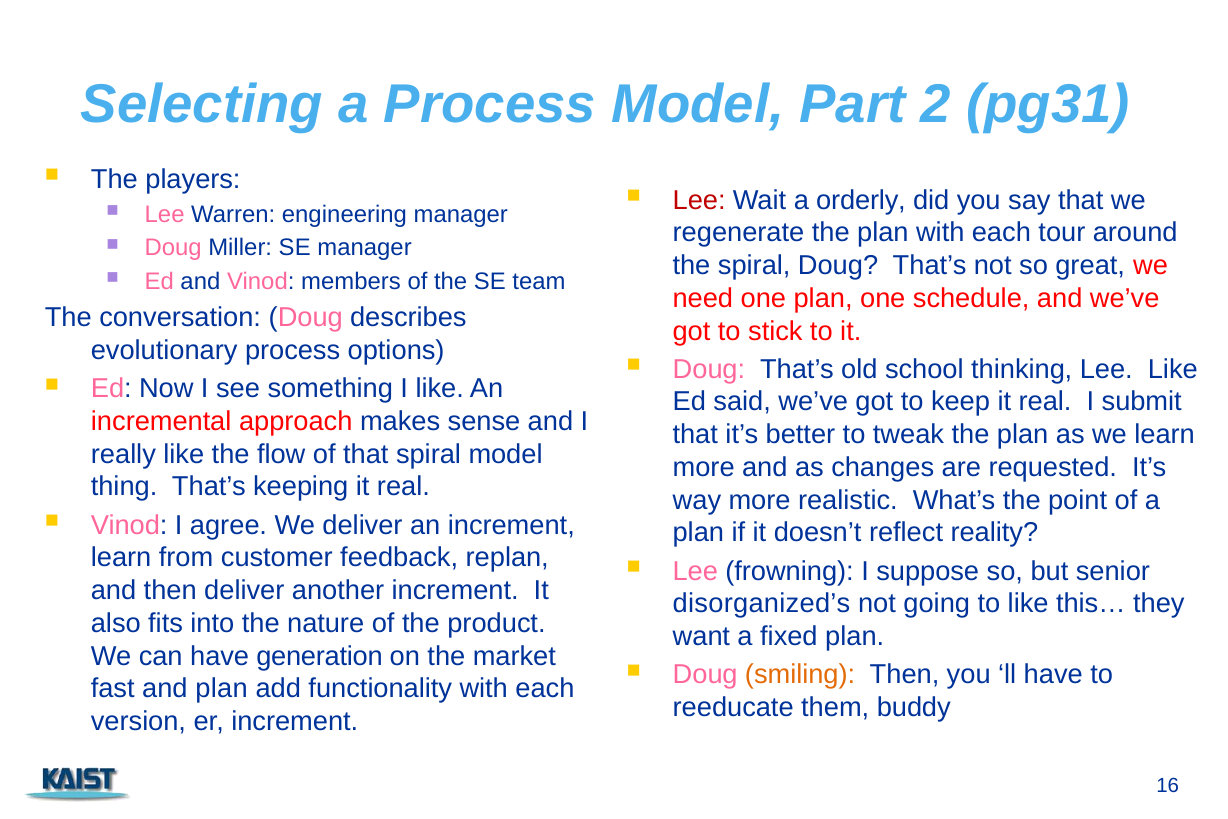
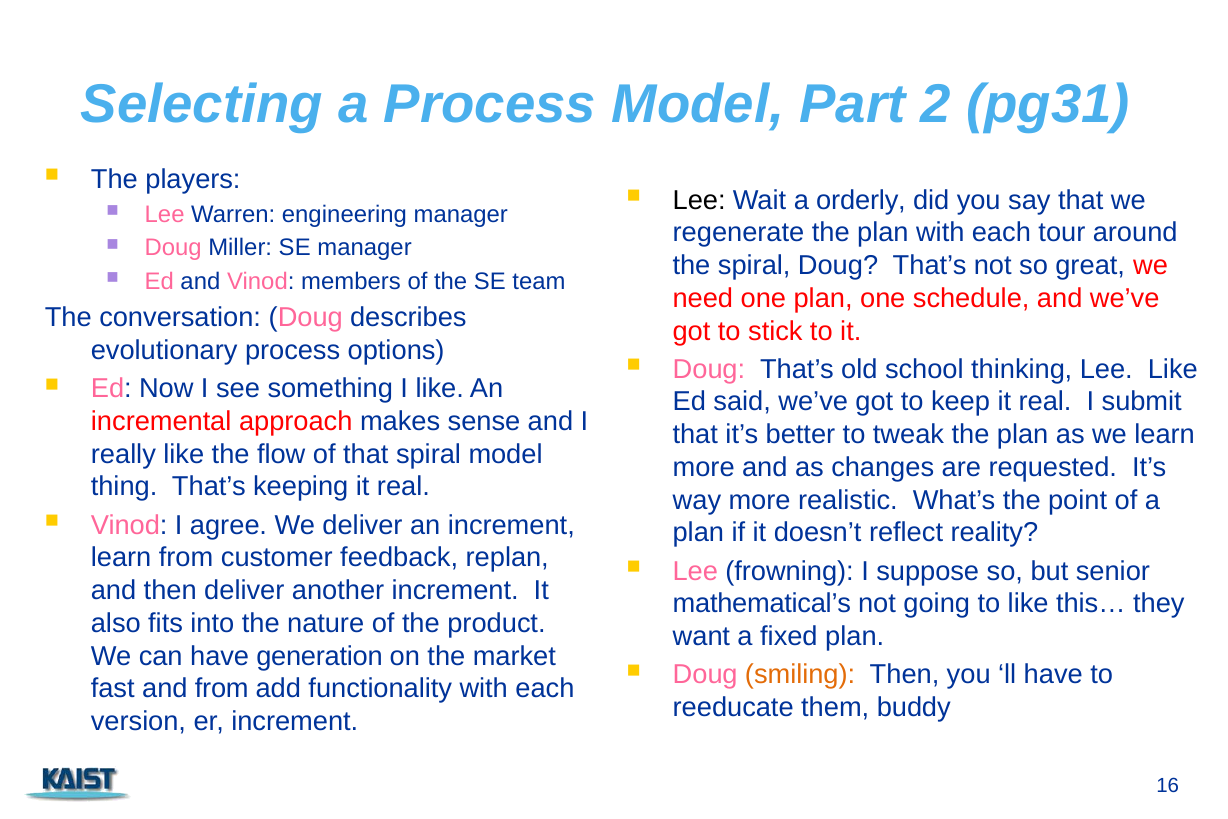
Lee at (699, 200) colour: red -> black
disorganized’s: disorganized’s -> mathematical’s
and plan: plan -> from
